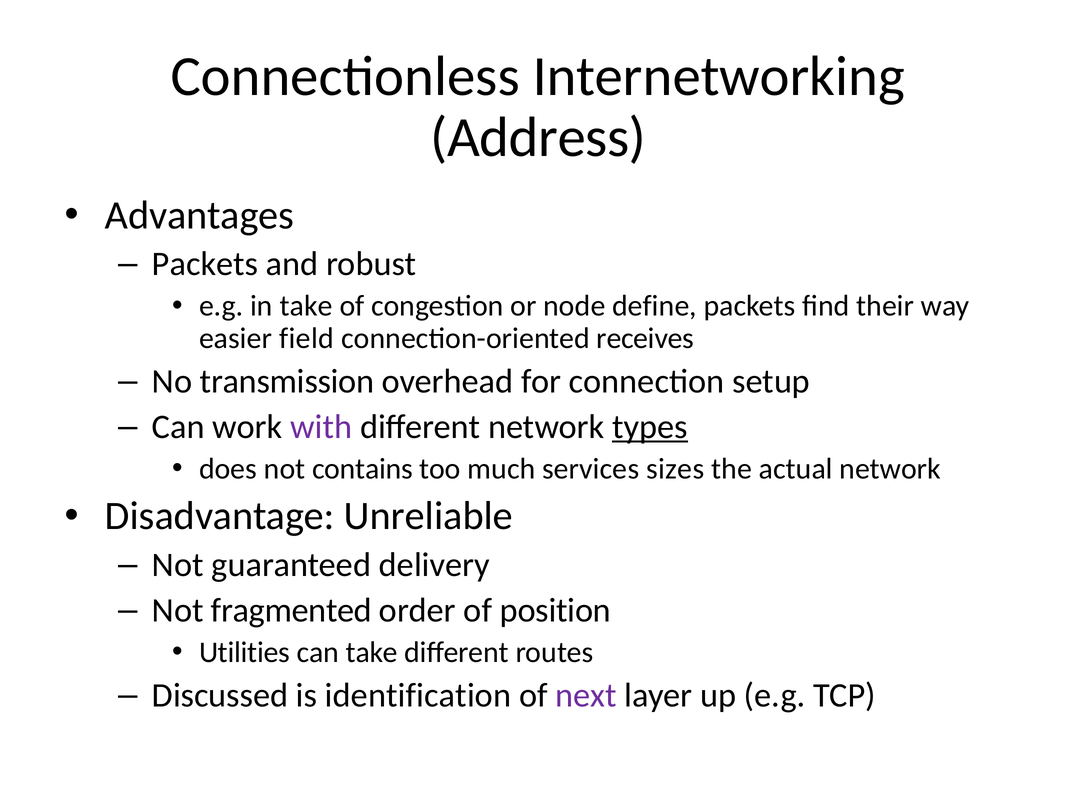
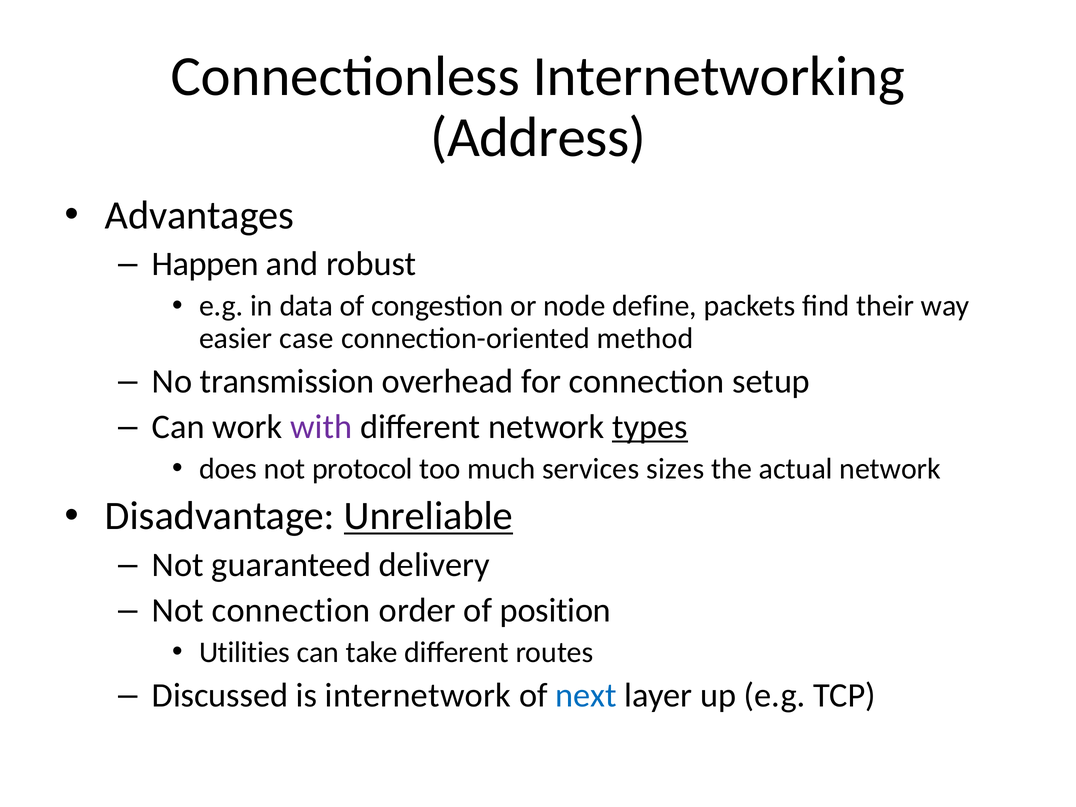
Packets at (205, 264): Packets -> Happen
in take: take -> data
field: field -> case
receives: receives -> method
contains: contains -> protocol
Unreliable underline: none -> present
Not fragmented: fragmented -> connection
identification: identification -> internetwork
next colour: purple -> blue
